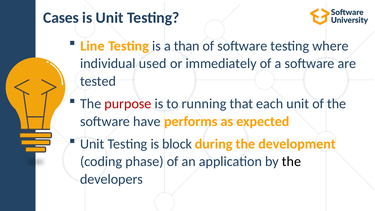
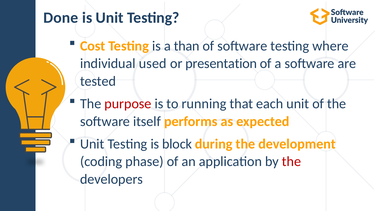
Cases: Cases -> Done
Line: Line -> Cost
immediately: immediately -> presentation
have: have -> itself
the at (291, 162) colour: black -> red
